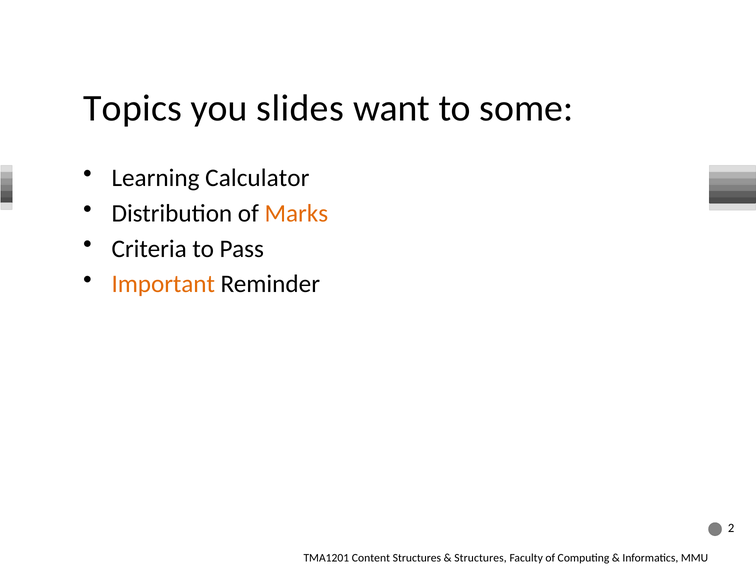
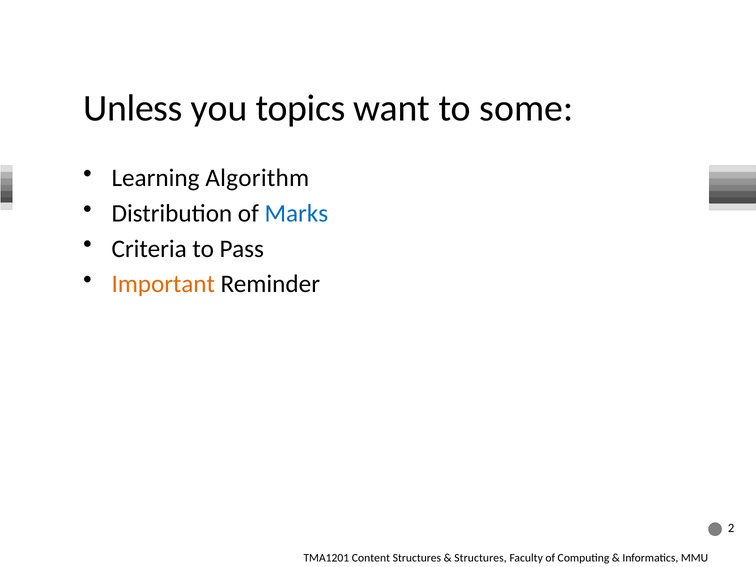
Topics: Topics -> Unless
slides: slides -> topics
Calculator: Calculator -> Algorithm
Marks colour: orange -> blue
